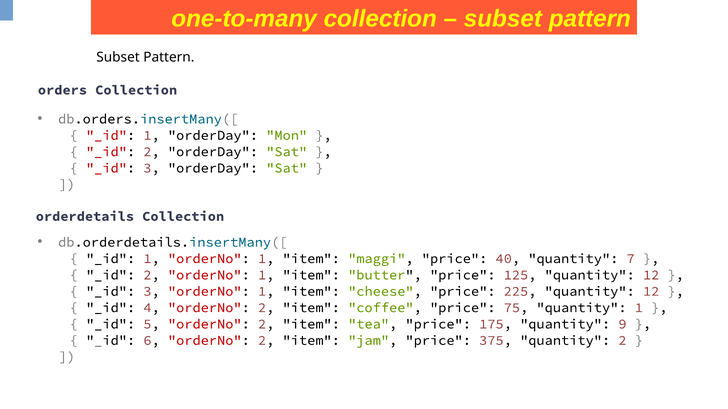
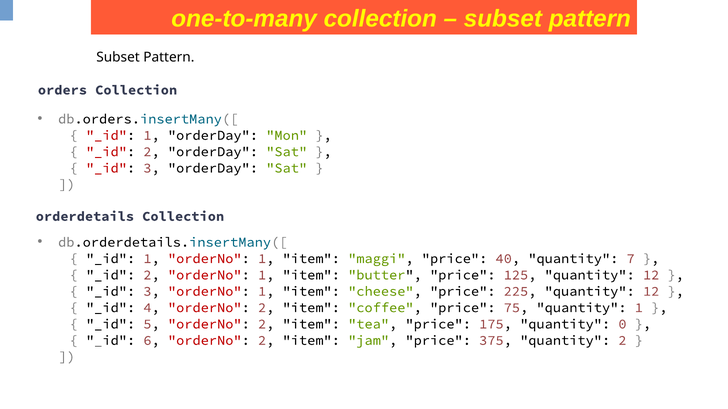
9: 9 -> 0
